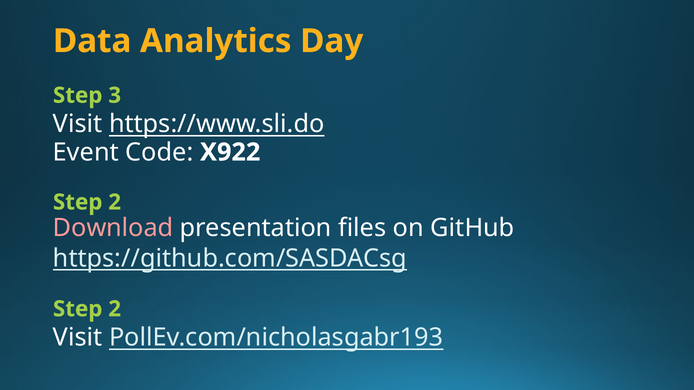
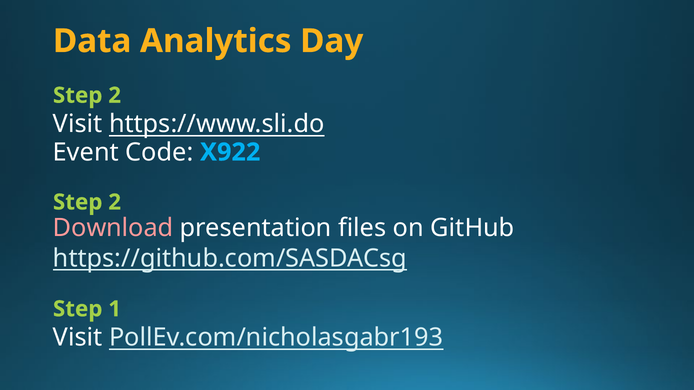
3 at (115, 95): 3 -> 2
X922 colour: white -> light blue
2 at (115, 309): 2 -> 1
